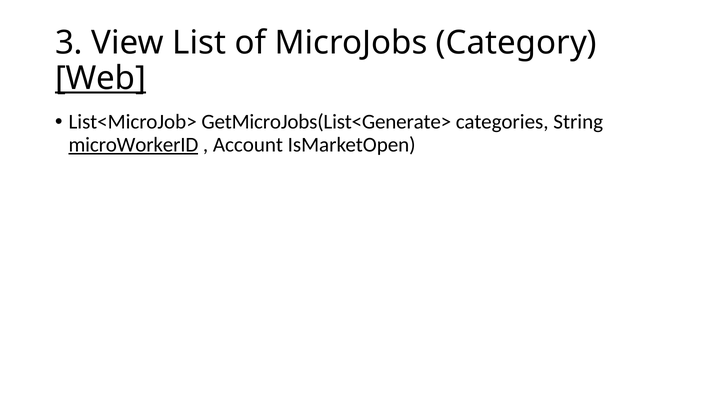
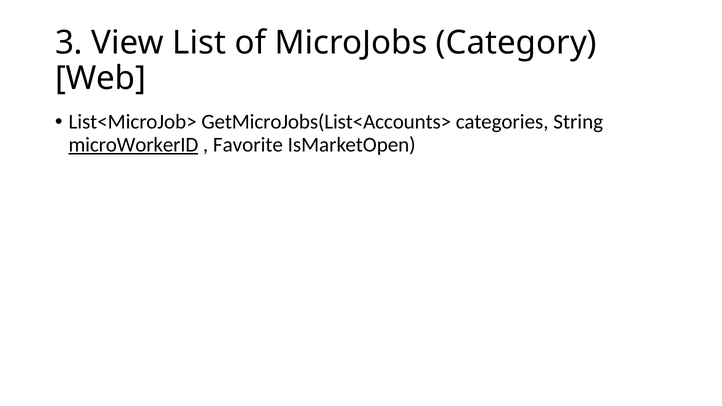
Web underline: present -> none
GetMicroJobs(List<Generate>: GetMicroJobs(List<Generate> -> GetMicroJobs(List<Accounts>
Account: Account -> Favorite
